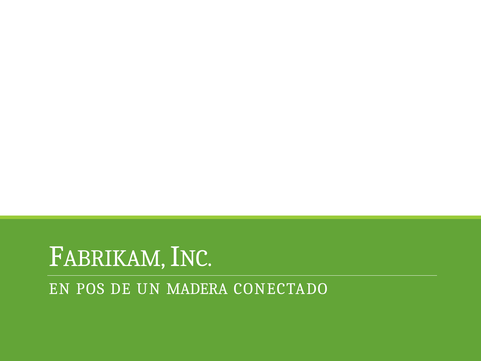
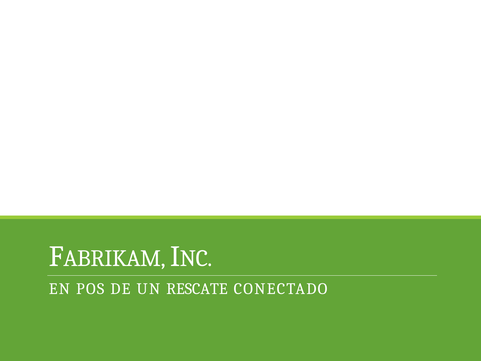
MADERA: MADERA -> RESCATE
